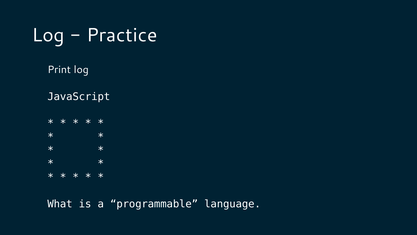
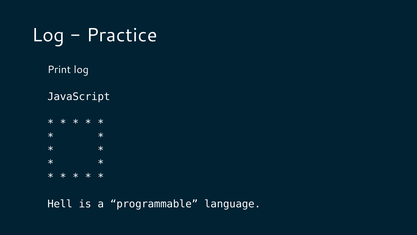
What: What -> Hell
